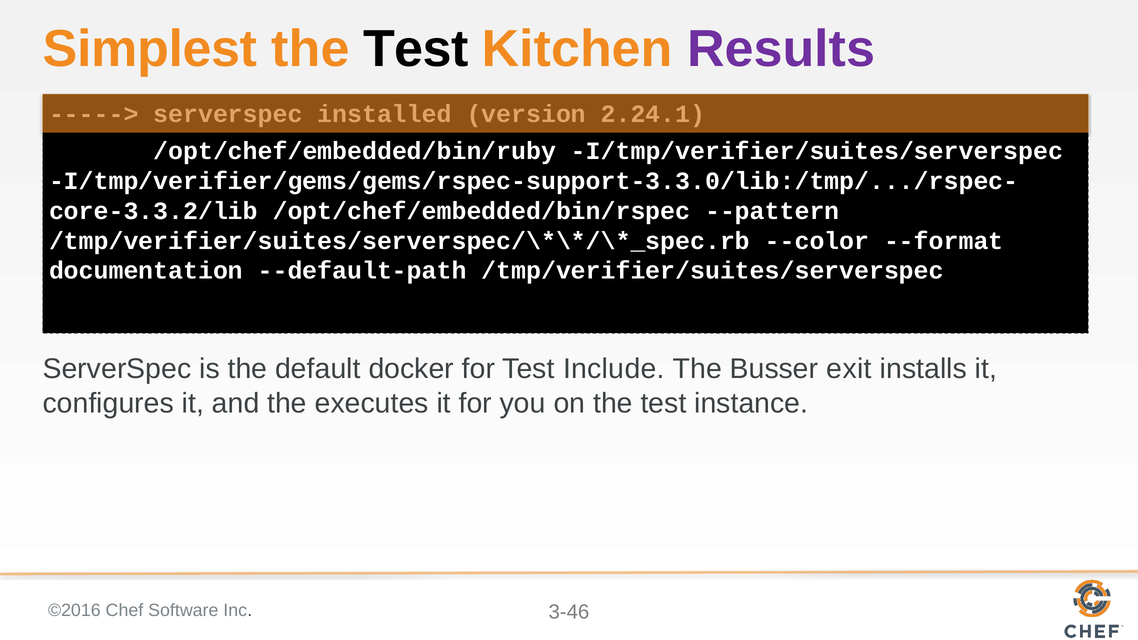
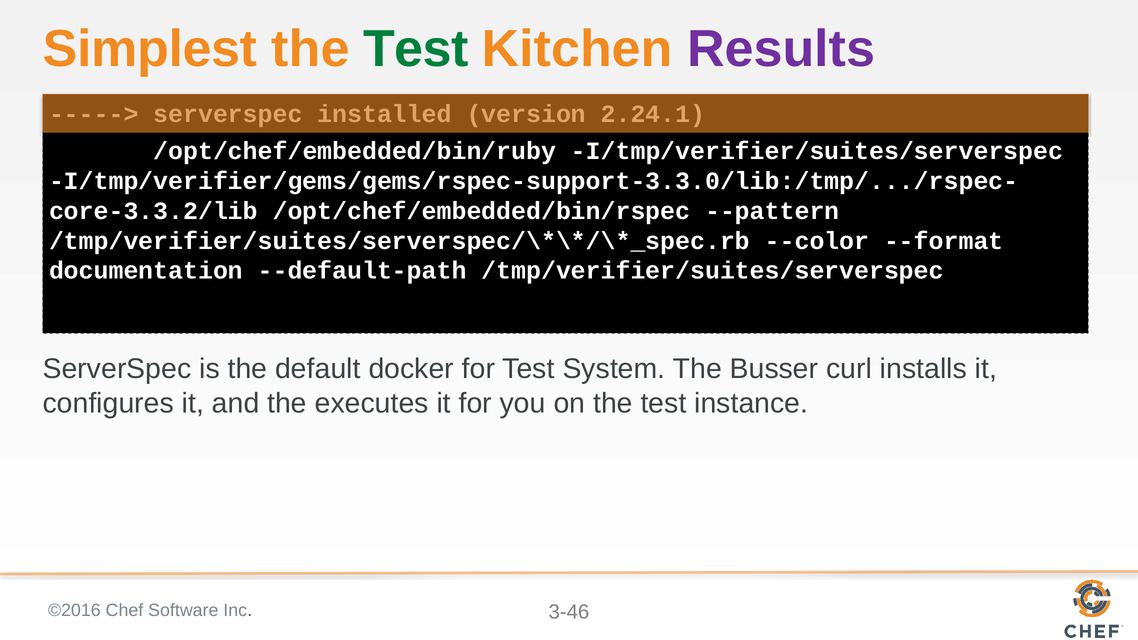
Test at (416, 49) colour: black -> green
Include: Include -> System
exit: exit -> curl
